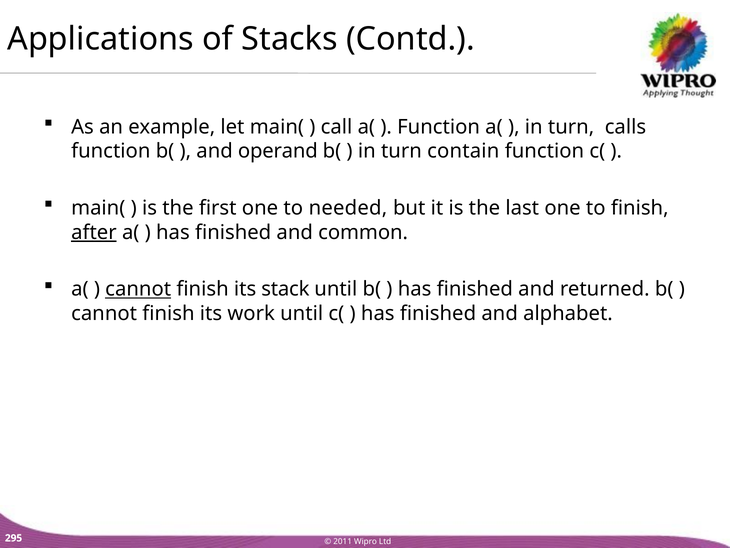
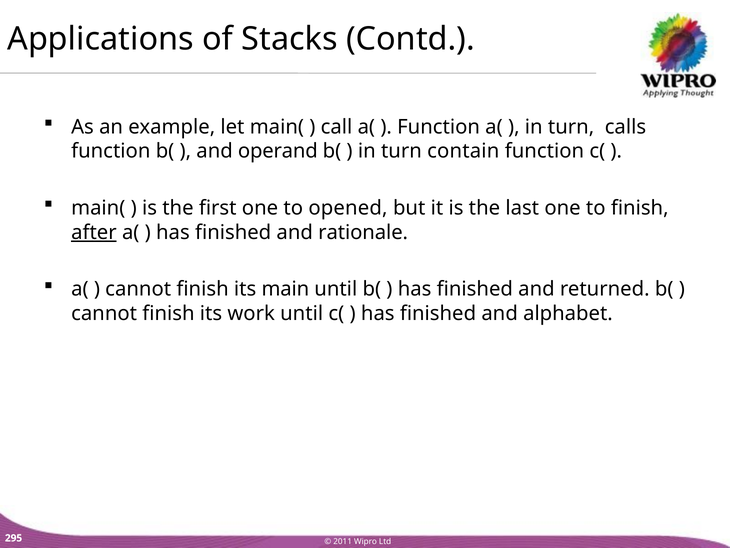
needed: needed -> opened
common: common -> rationale
cannot at (138, 289) underline: present -> none
stack: stack -> main
